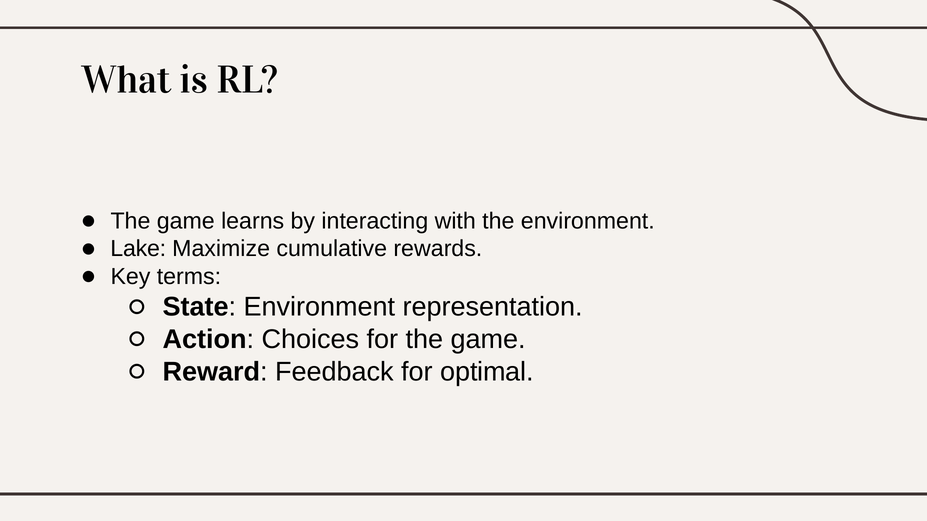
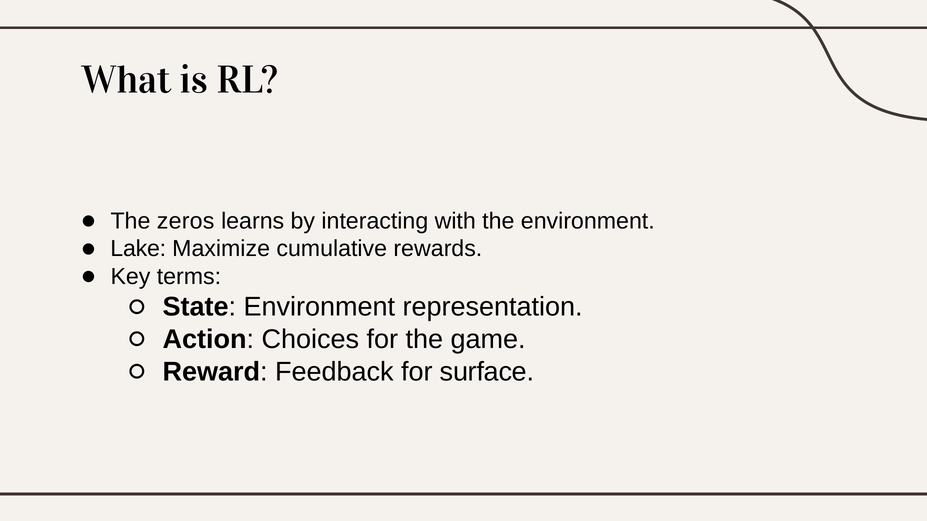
game at (186, 221): game -> zeros
optimal: optimal -> surface
